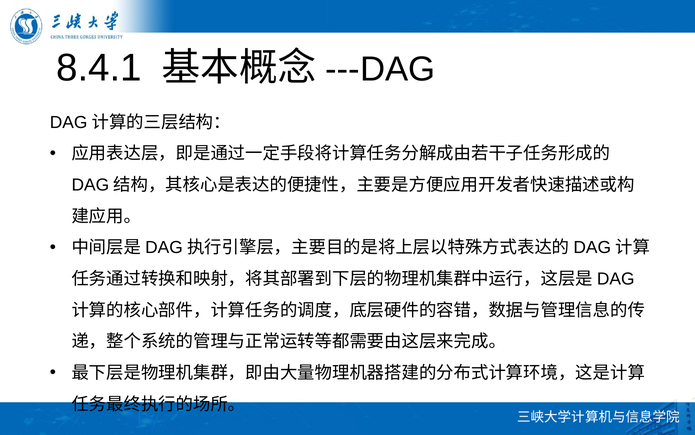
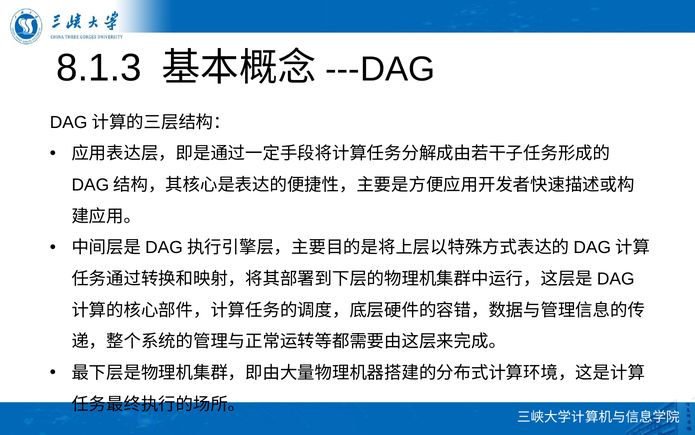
8.4.1: 8.4.1 -> 8.1.3
